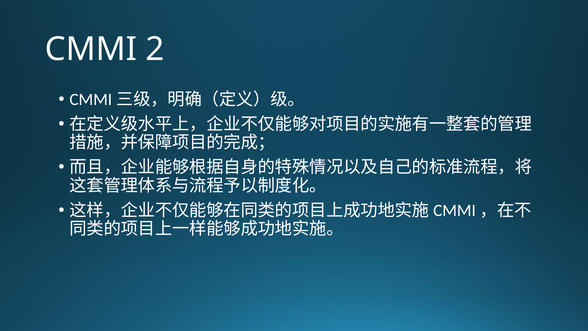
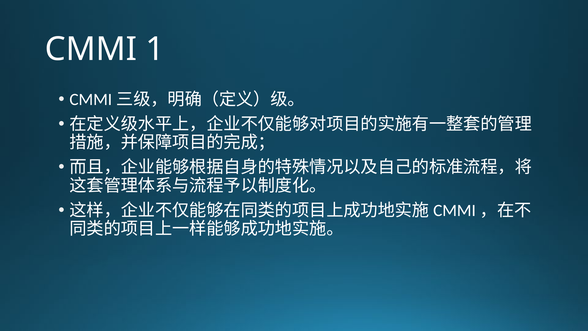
2: 2 -> 1
